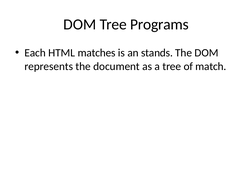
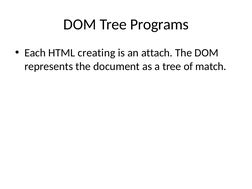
matches: matches -> creating
stands: stands -> attach
